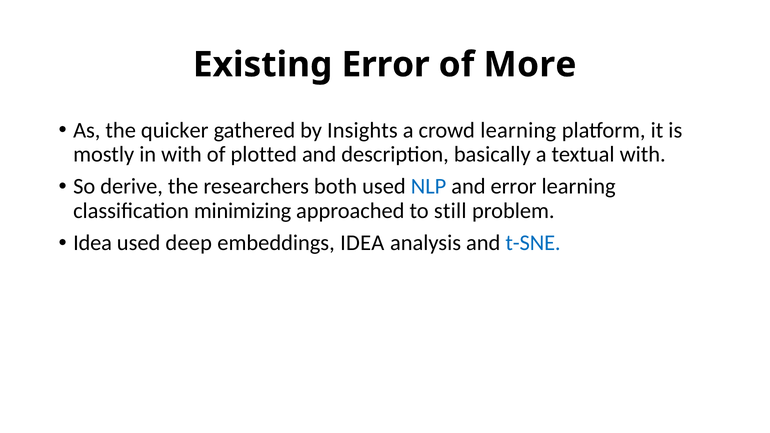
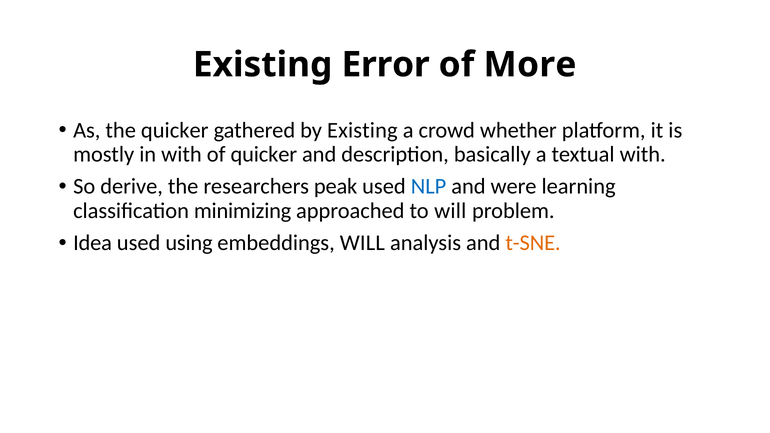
by Insights: Insights -> Existing
crowd learning: learning -> whether
of plotted: plotted -> quicker
both: both -> peak
and error: error -> were
to still: still -> will
deep: deep -> using
embeddings IDEA: IDEA -> WILL
t-SNE colour: blue -> orange
